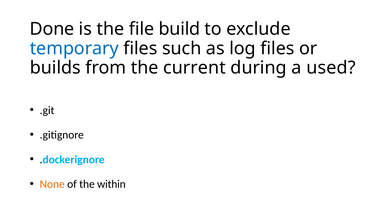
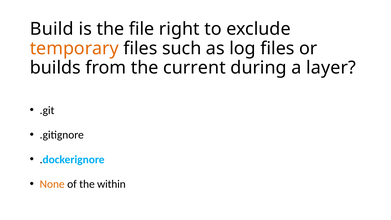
Done: Done -> Build
build: build -> right
temporary colour: blue -> orange
used: used -> layer
